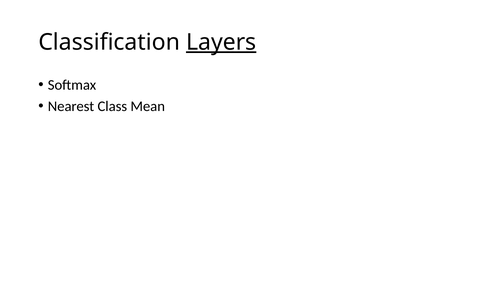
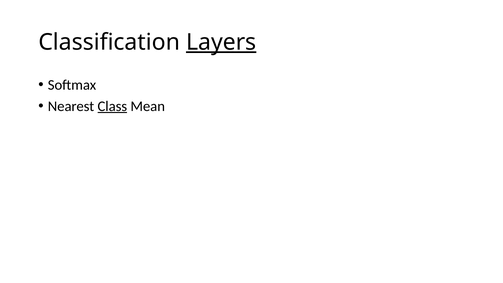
Class underline: none -> present
